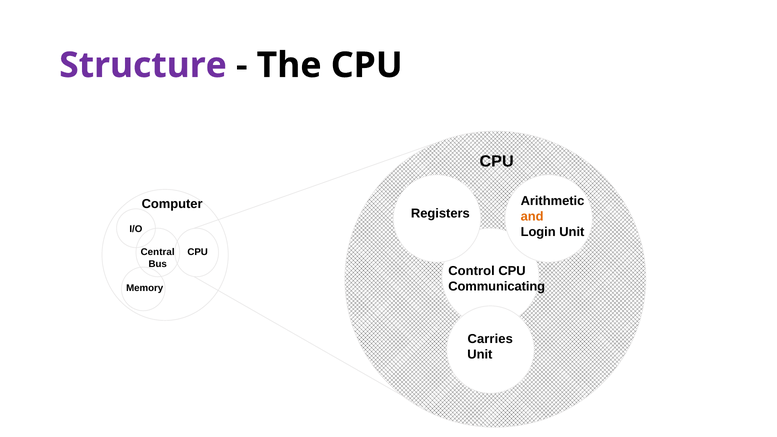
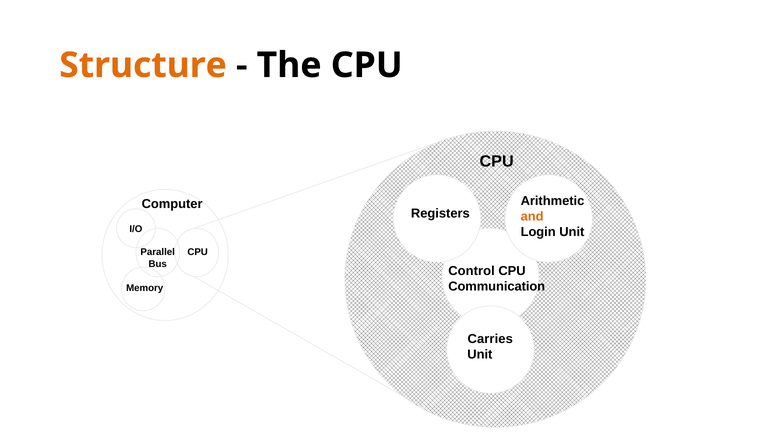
Structure colour: purple -> orange
Central: Central -> Parallel
Communicating: Communicating -> Communication
